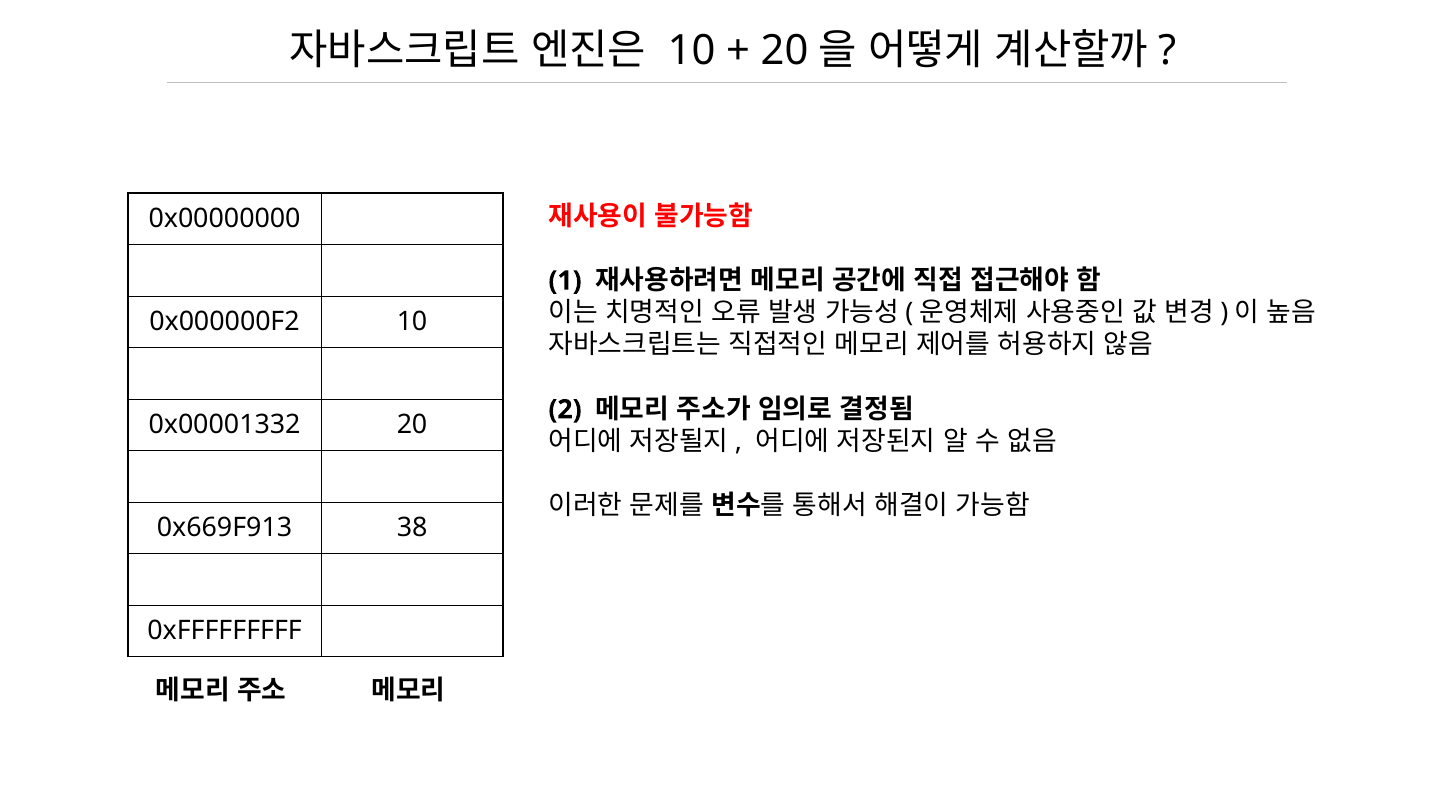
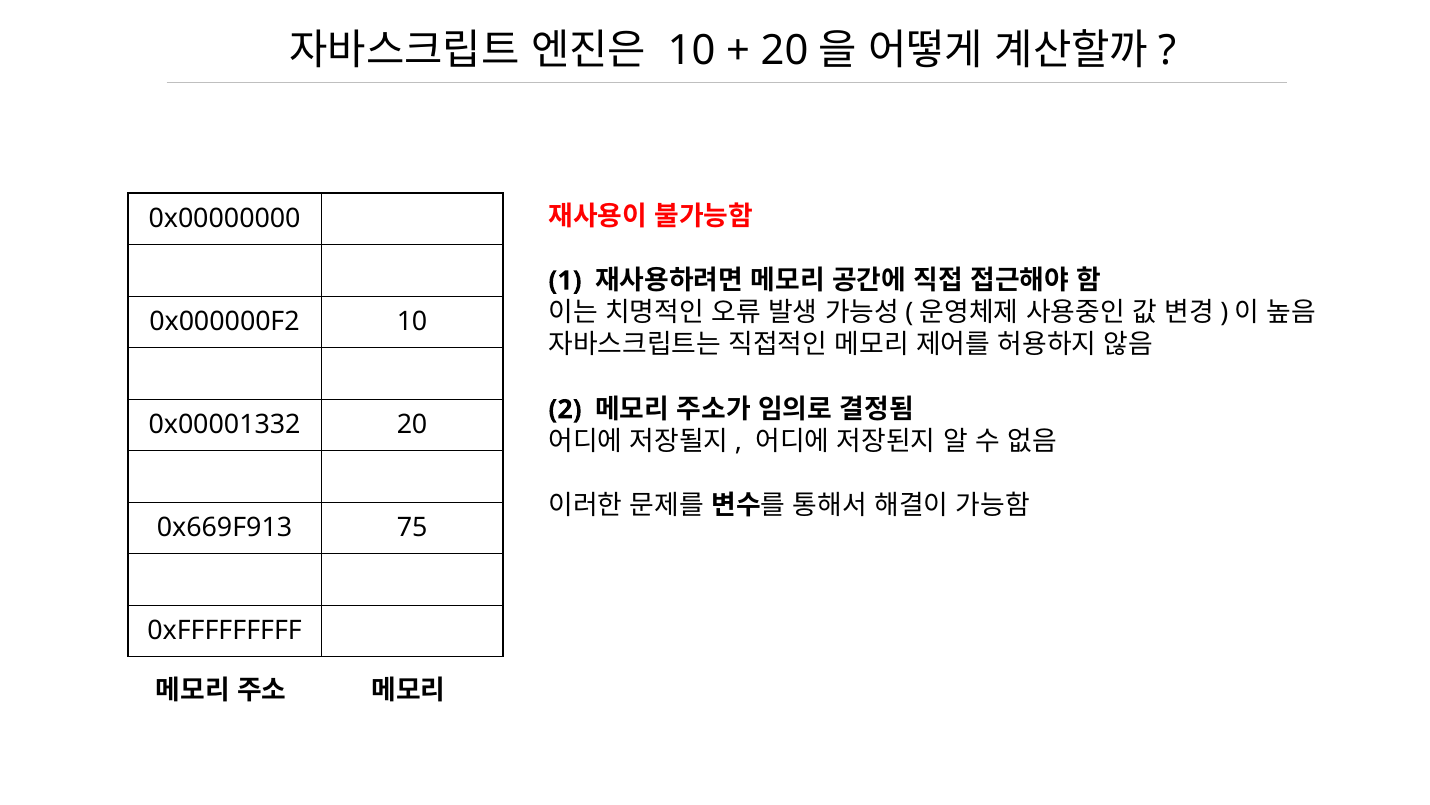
38: 38 -> 75
